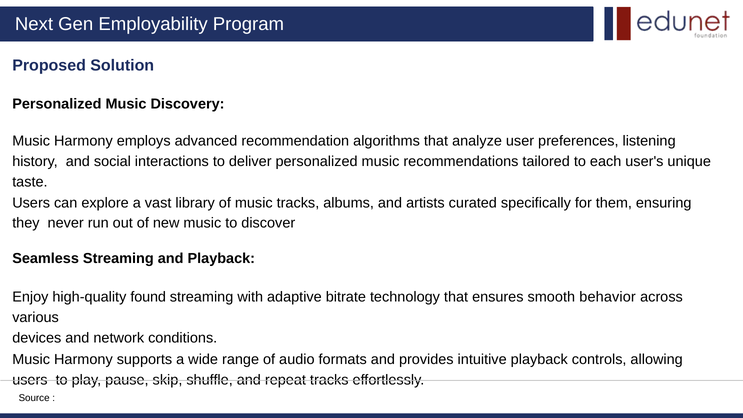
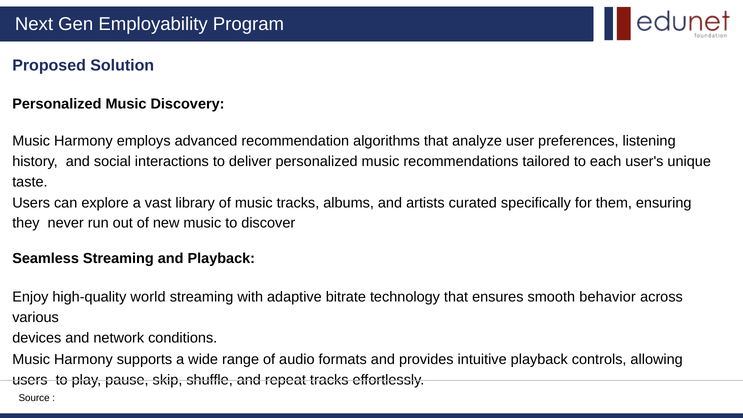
found: found -> world
